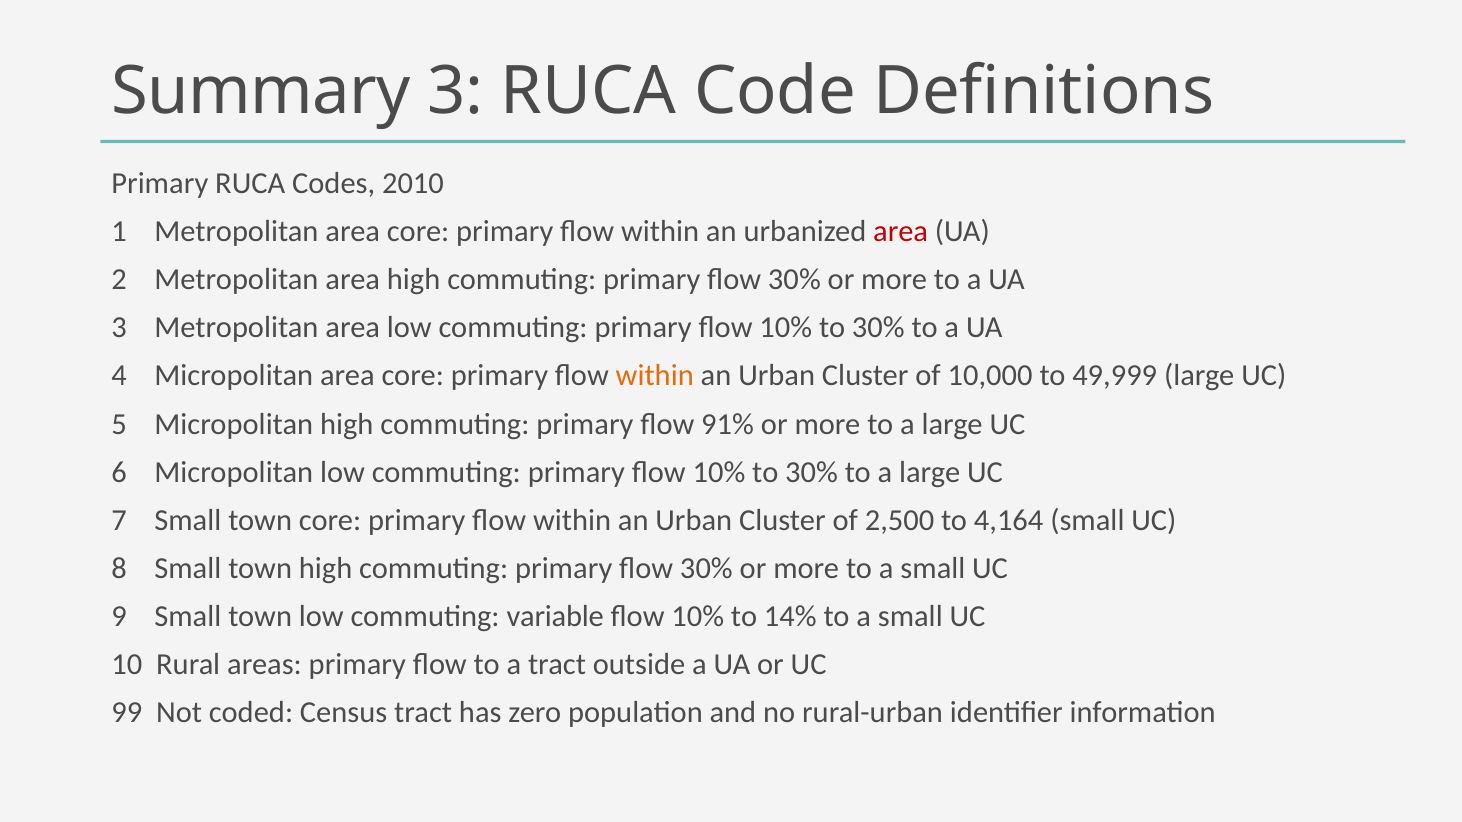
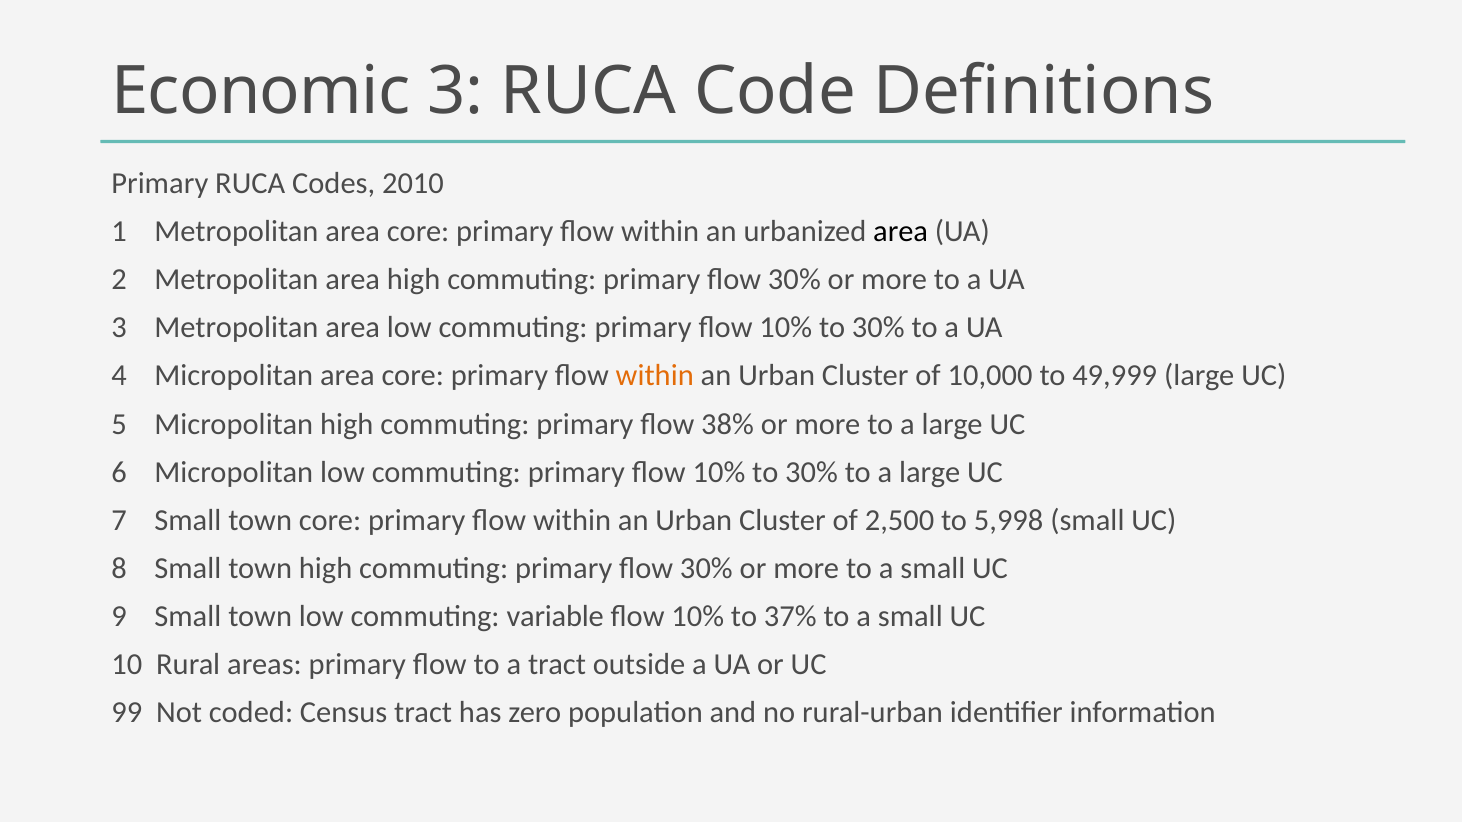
Summary: Summary -> Economic
area at (901, 231) colour: red -> black
91%: 91% -> 38%
4,164: 4,164 -> 5,998
14%: 14% -> 37%
